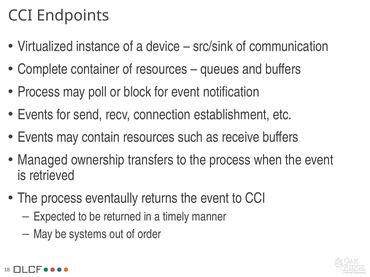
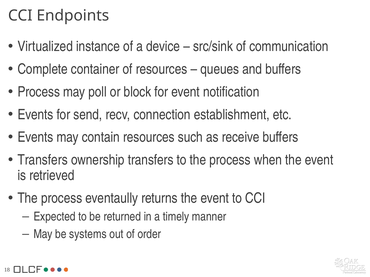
Managed at (43, 160): Managed -> Transfers
